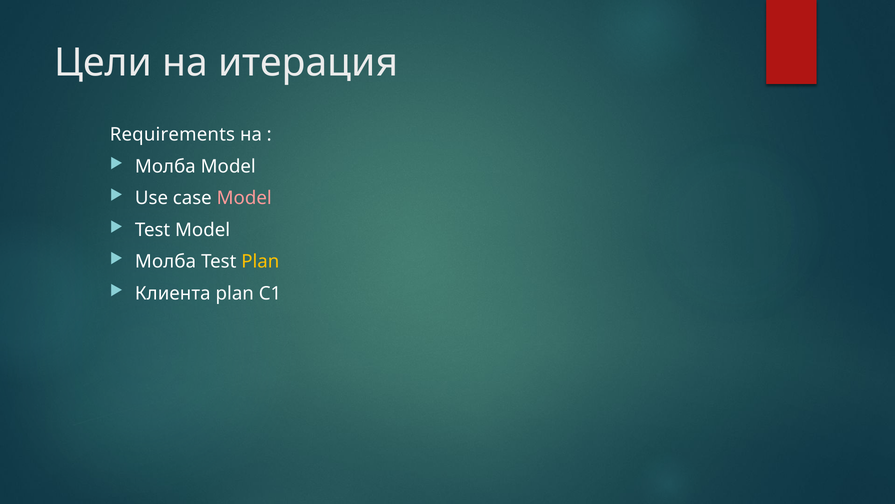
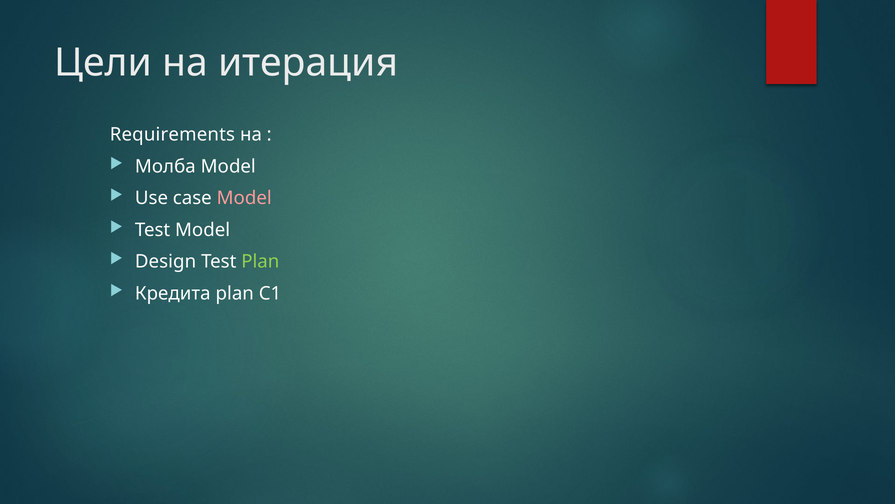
Молба at (165, 261): Молба -> Design
Plan at (260, 261) colour: yellow -> light green
Клиента: Клиента -> Кредита
